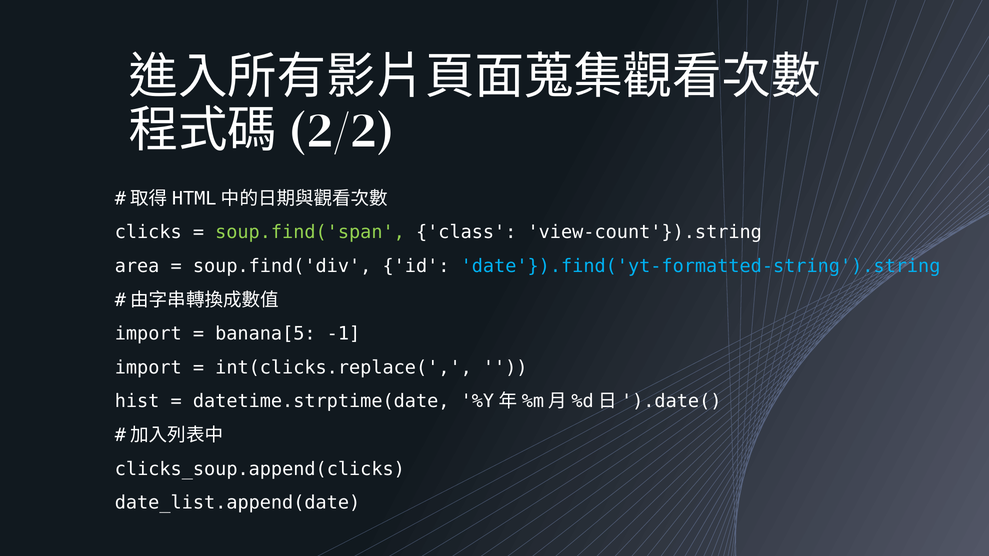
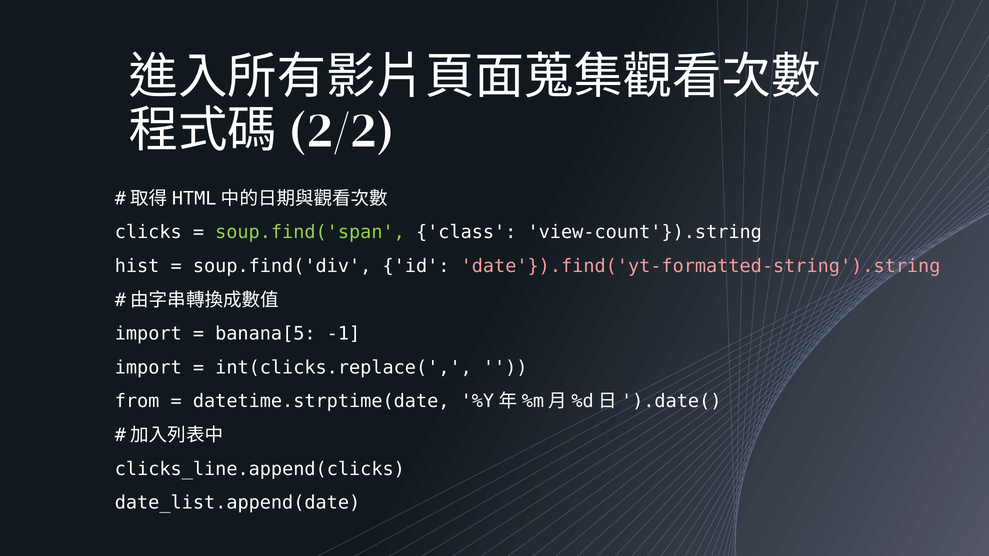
area: area -> hist
date'}).find('yt-formatted-string').string colour: light blue -> pink
hist: hist -> from
clicks_soup.append(clicks: clicks_soup.append(clicks -> clicks_line.append(clicks
